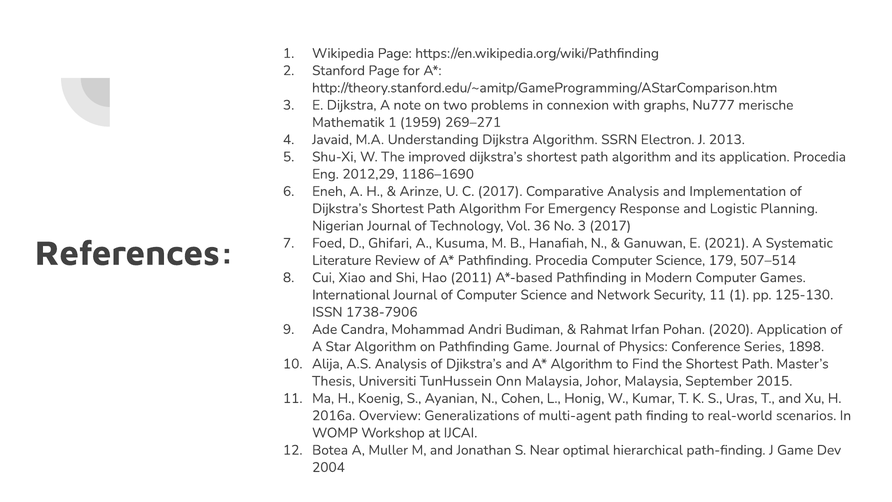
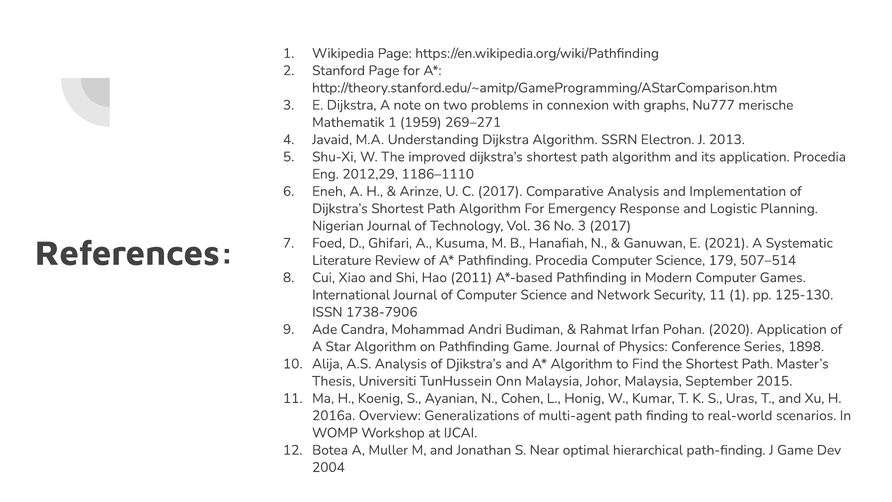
1186–1690: 1186–1690 -> 1186–1110
